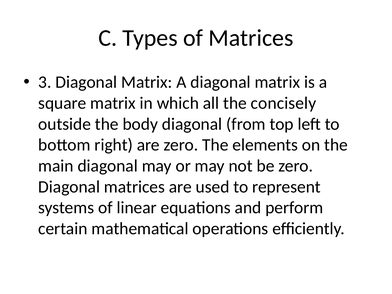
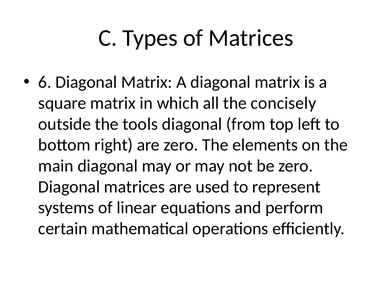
3: 3 -> 6
body: body -> tools
